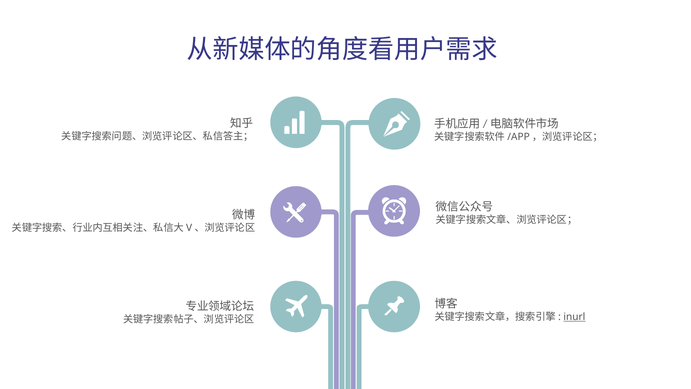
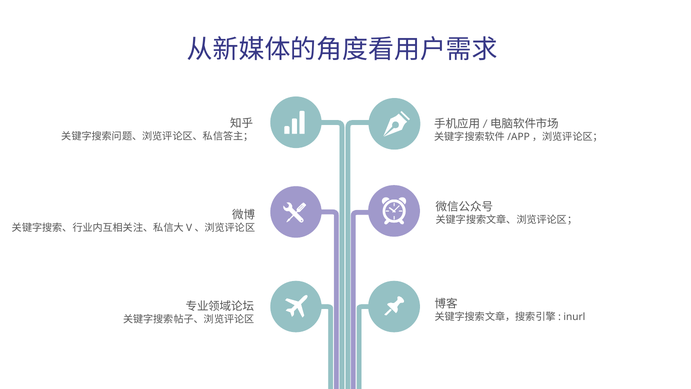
inurl underline: present -> none
